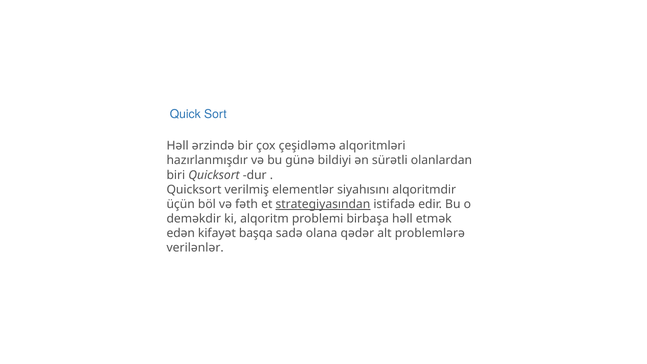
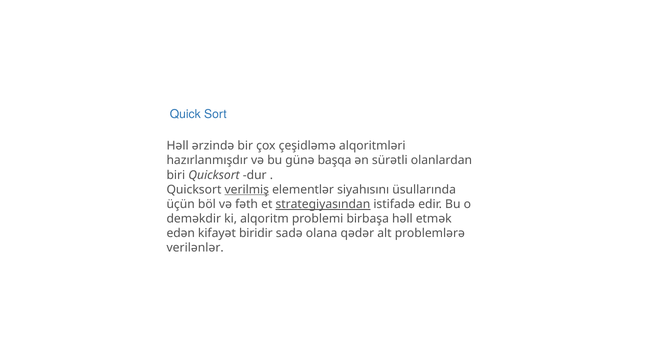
bildiyi: bildiyi -> başqa
verilmiş underline: none -> present
alqoritmdir: alqoritmdir -> üsullarında
başqa: başqa -> biridir
